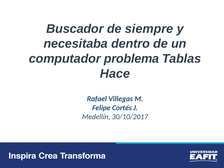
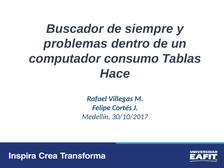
necesitaba: necesitaba -> problemas
problema: problema -> consumo
